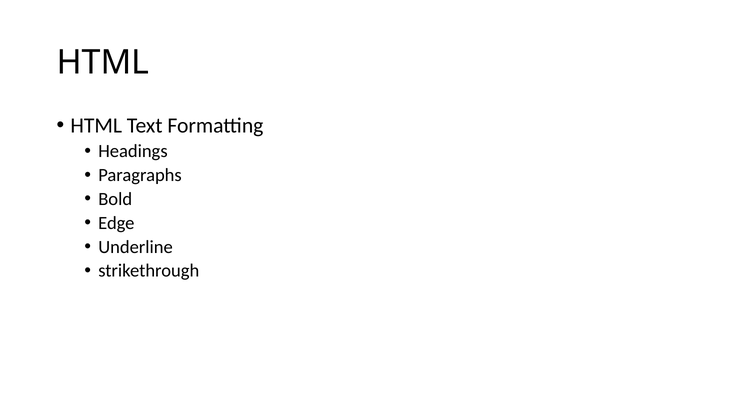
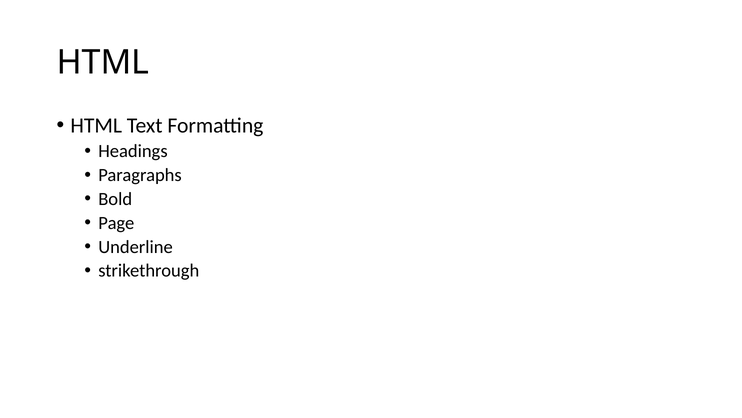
Edge: Edge -> Page
